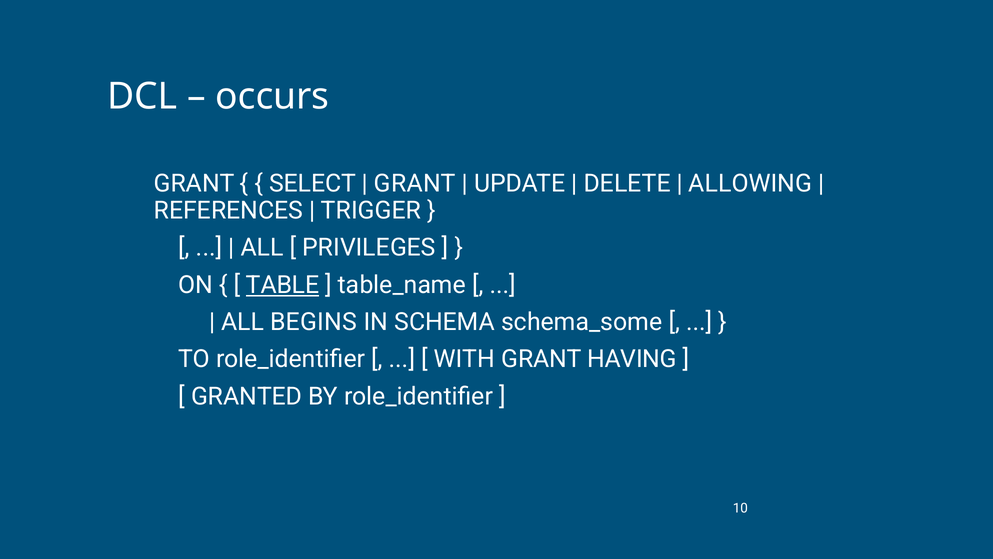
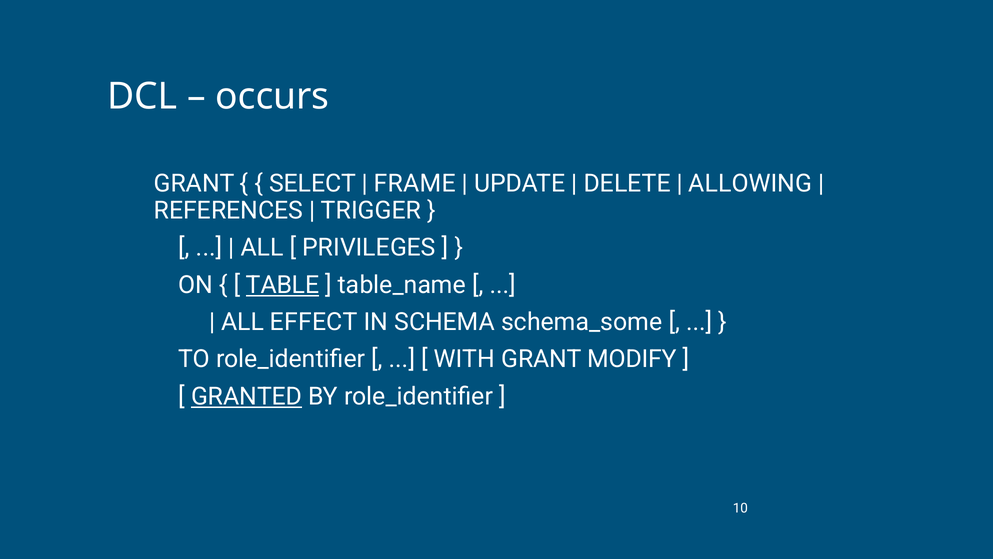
GRANT at (415, 184): GRANT -> FRAME
BEGINS: BEGINS -> EFFECT
HAVING: HAVING -> MODIFY
GRANTED underline: none -> present
